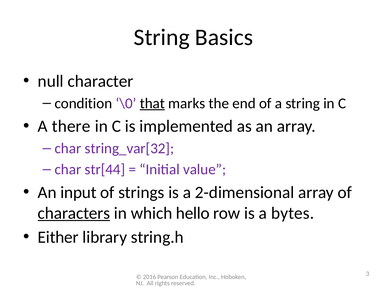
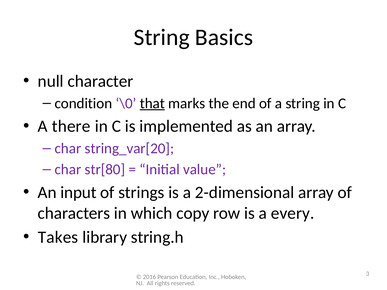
string_var[32: string_var[32 -> string_var[20
str[44: str[44 -> str[80
characters underline: present -> none
hello: hello -> copy
bytes: bytes -> every
Either: Either -> Takes
